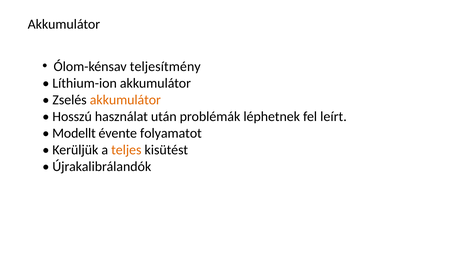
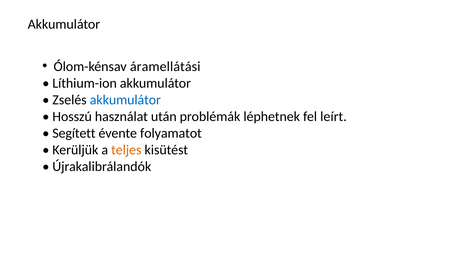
teljesítmény: teljesítmény -> áramellátási
akkumulátor at (125, 100) colour: orange -> blue
Modellt: Modellt -> Segített
